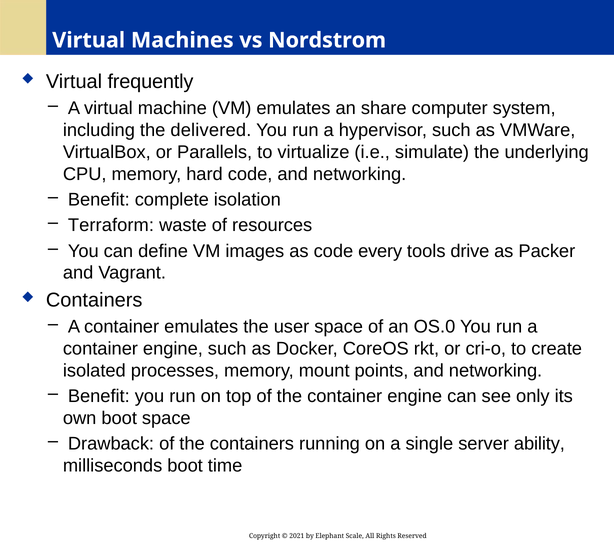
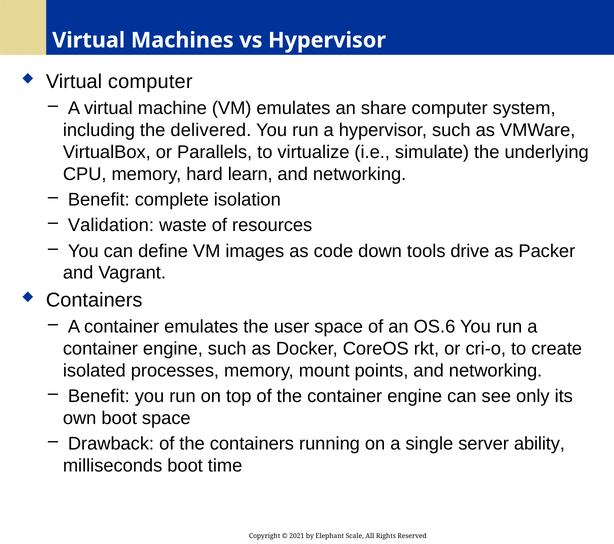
vs Nordstrom: Nordstrom -> Hypervisor
Virtual frequently: frequently -> computer
hard code: code -> learn
Terraform: Terraform -> Validation
every: every -> down
OS.0: OS.0 -> OS.6
